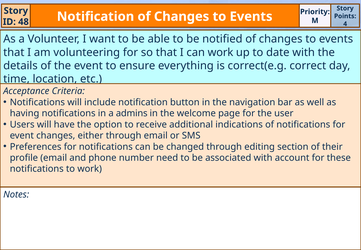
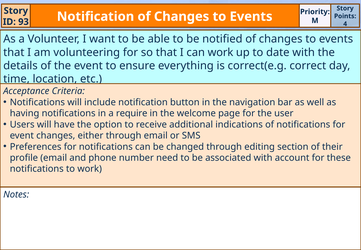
48: 48 -> 93
admins: admins -> require
